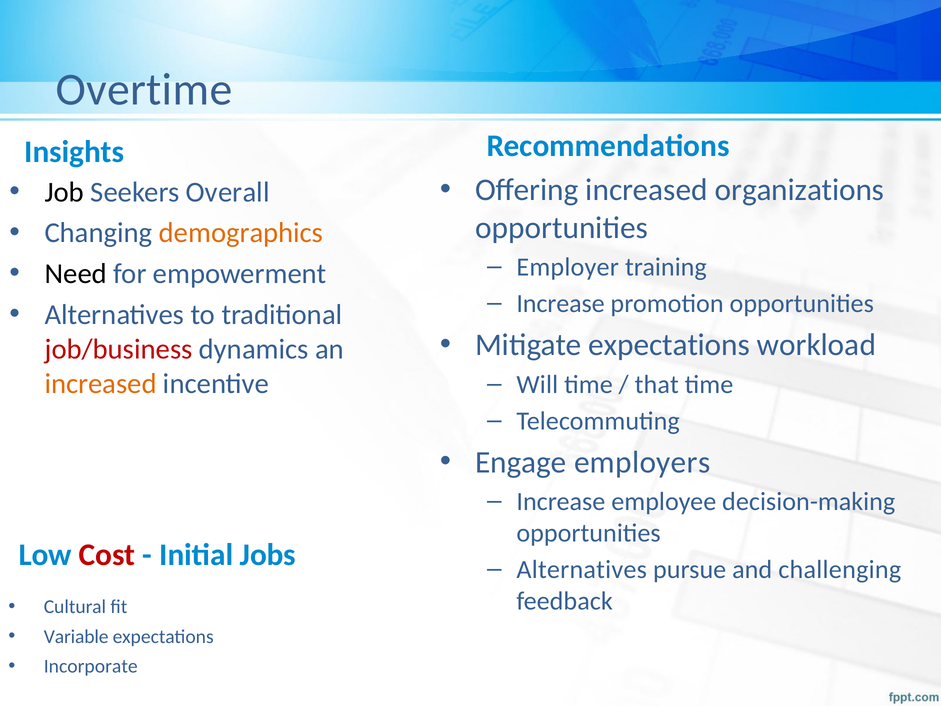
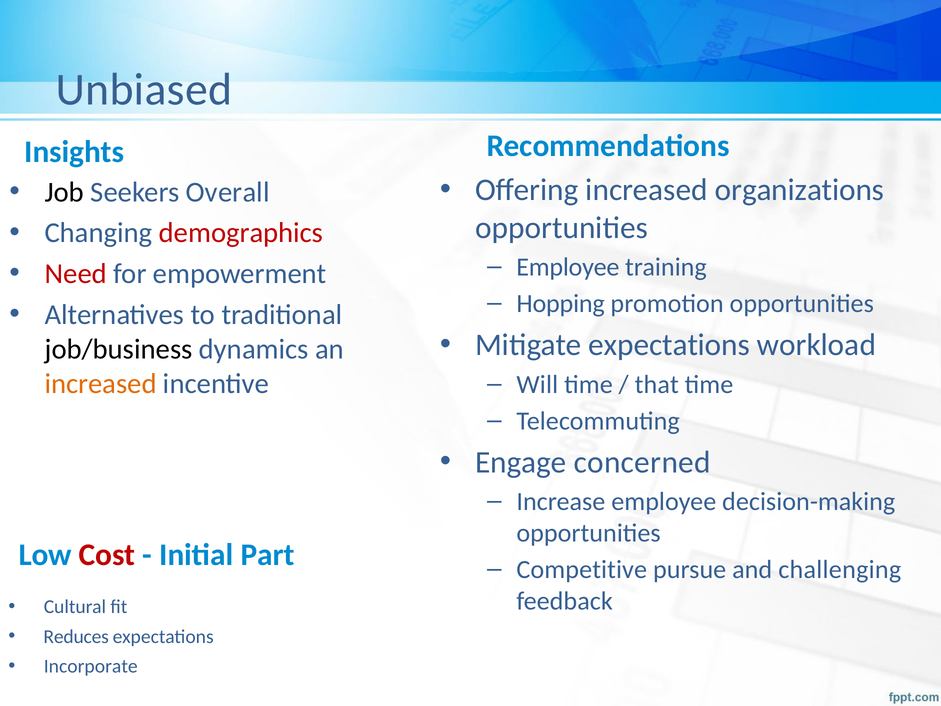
Overtime: Overtime -> Unbiased
demographics colour: orange -> red
Employer at (568, 267): Employer -> Employee
Need colour: black -> red
Increase at (561, 304): Increase -> Hopping
job/business colour: red -> black
employers: employers -> concerned
Jobs: Jobs -> Part
Alternatives at (582, 569): Alternatives -> Competitive
Variable: Variable -> Reduces
